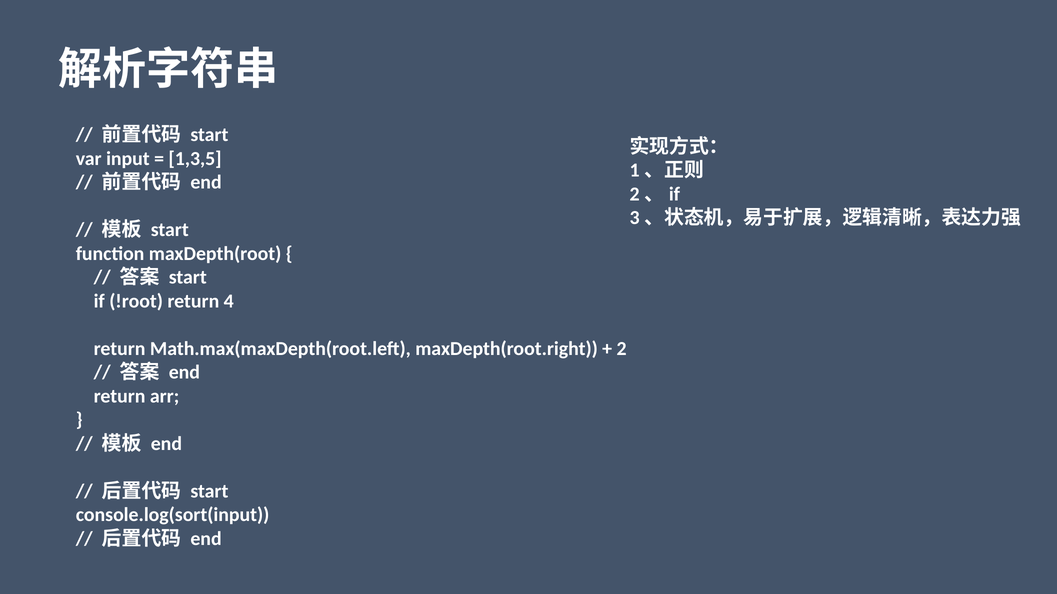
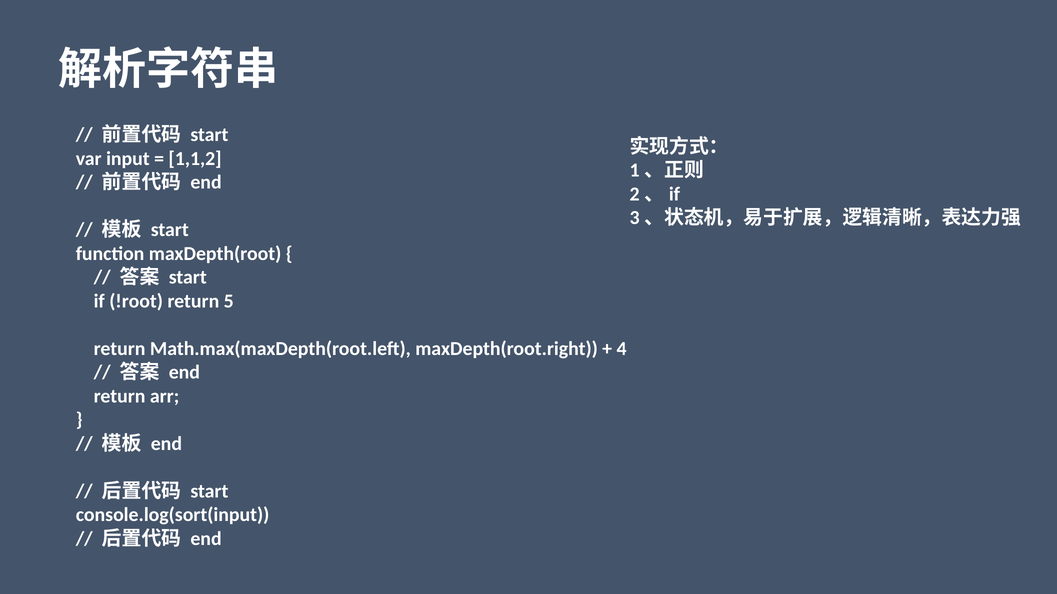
1,3,5: 1,3,5 -> 1,1,2
4: 4 -> 5
2: 2 -> 4
